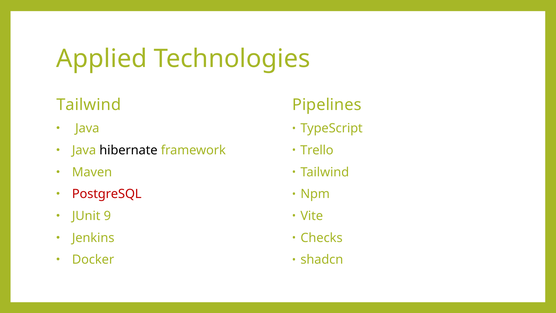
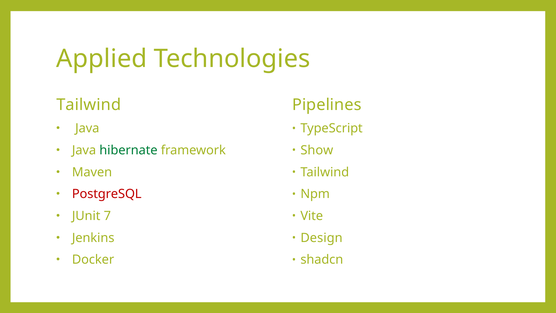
hibernate colour: black -> green
Trello: Trello -> Show
9: 9 -> 7
Checks: Checks -> Design
